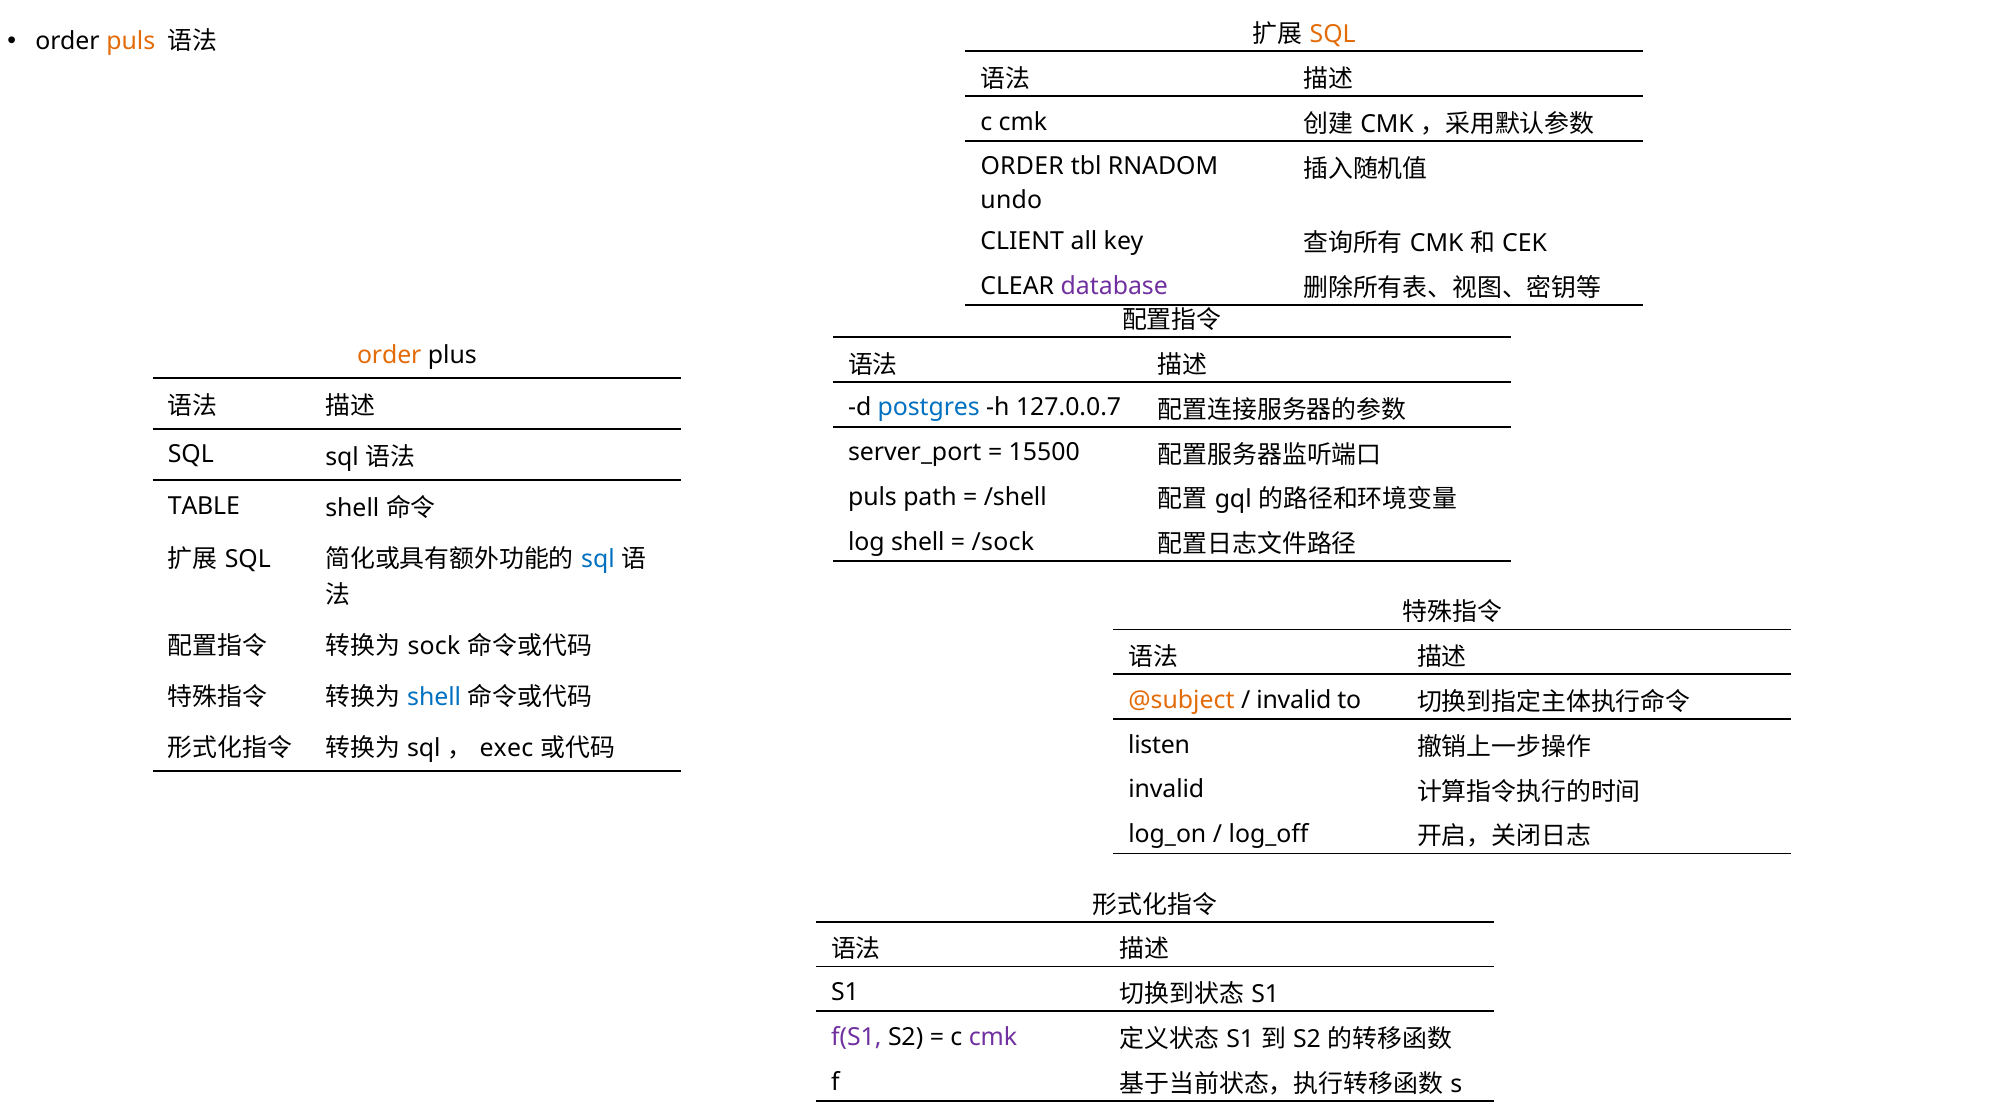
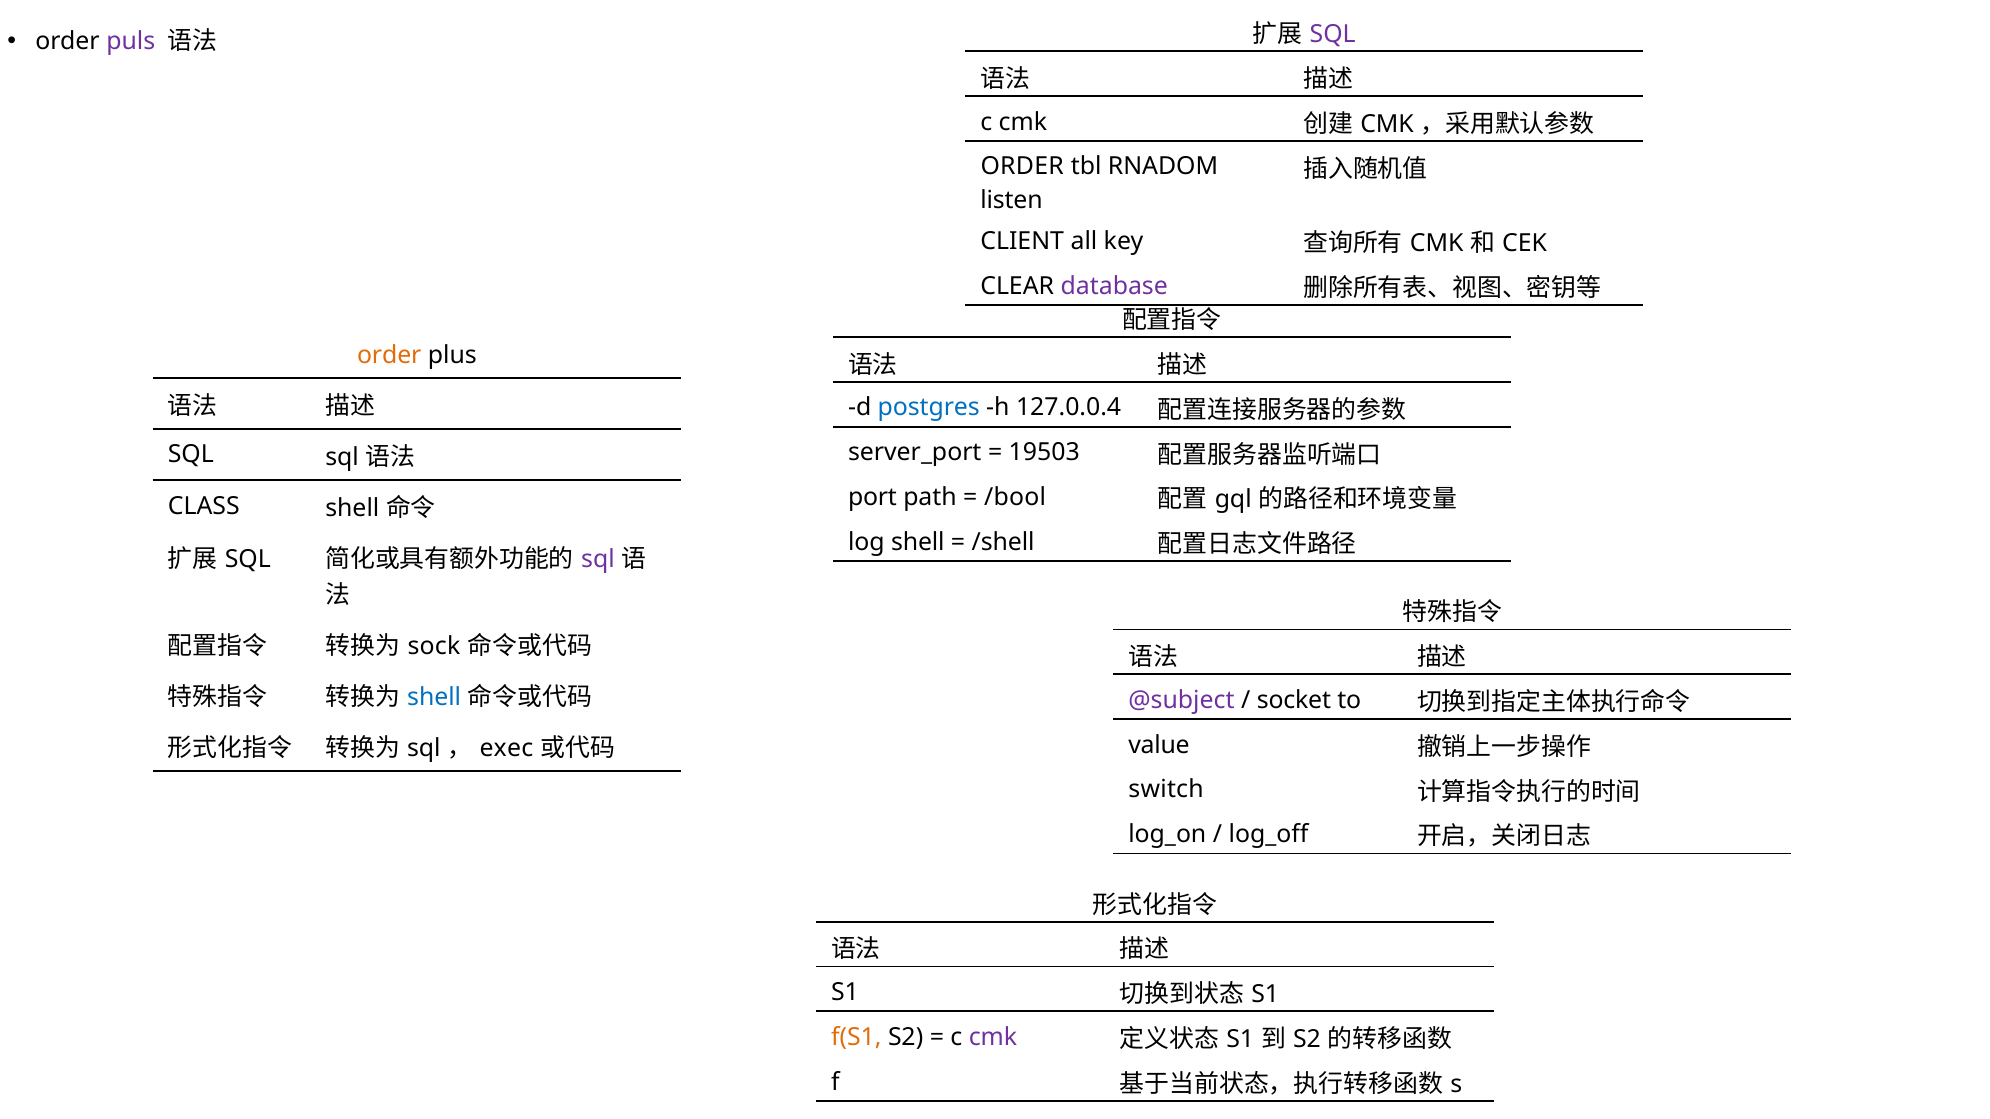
puls at (131, 42) colour: orange -> purple
SQL at (1333, 34) colour: orange -> purple
undo: undo -> listen
127.0.0.7: 127.0.0.7 -> 127.0.0.4
15500: 15500 -> 19503
puls at (872, 498): puls -> port
/shell: /shell -> /bool
TABLE: TABLE -> CLASS
/sock: /sock -> /shell
sql at (598, 559) colour: blue -> purple
@subject colour: orange -> purple
invalid at (1294, 700): invalid -> socket
listen: listen -> value
invalid at (1166, 790): invalid -> switch
f(S1 colour: purple -> orange
